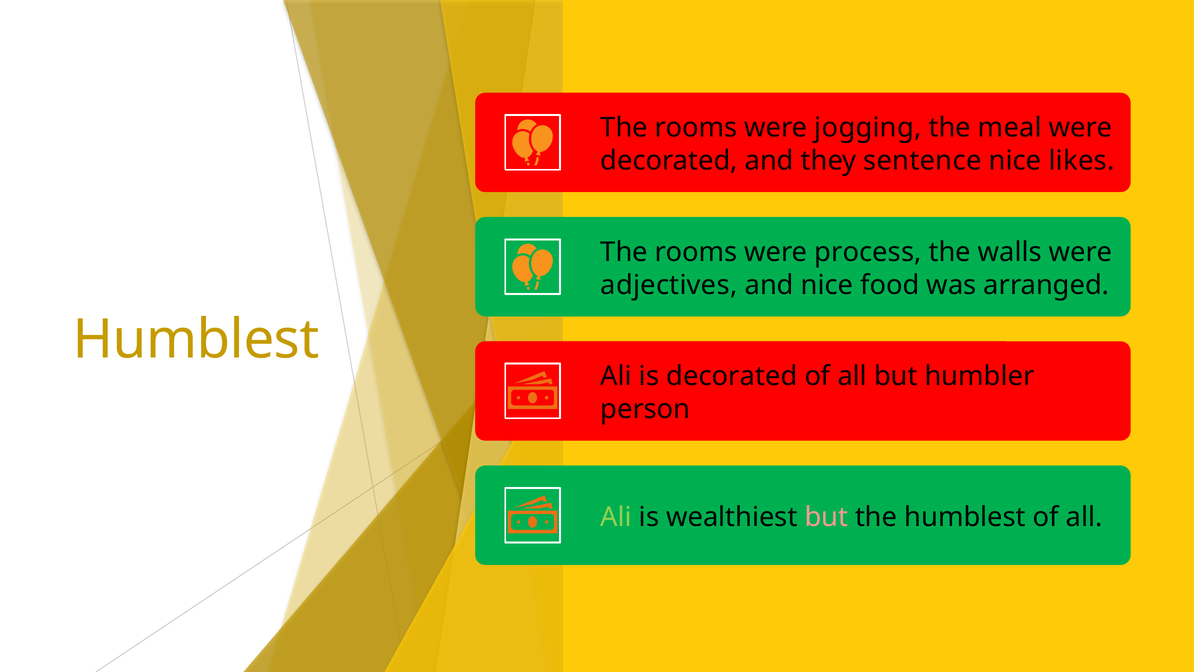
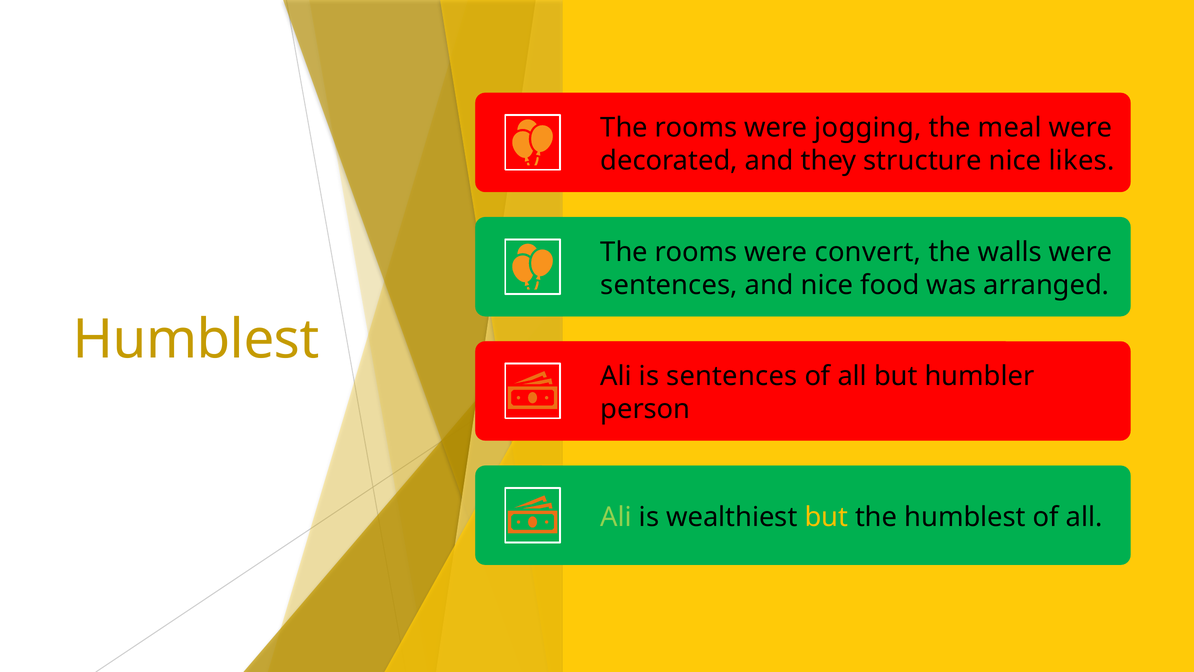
sentence: sentence -> structure
process: process -> convert
adjectives at (669, 285): adjectives -> sentences
is decorated: decorated -> sentences
but at (826, 517) colour: pink -> yellow
